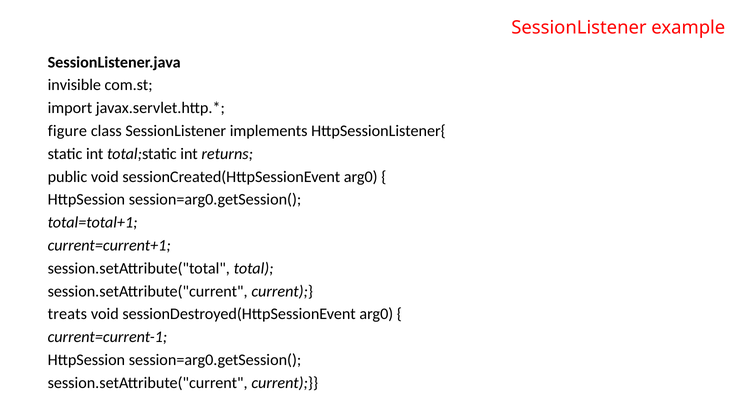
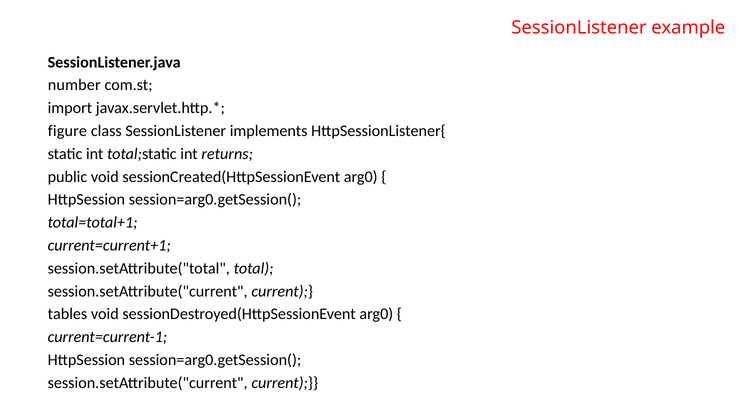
invisible: invisible -> number
treats: treats -> tables
